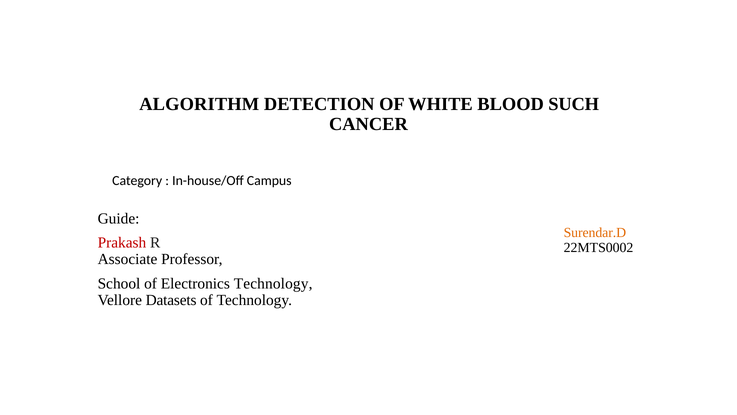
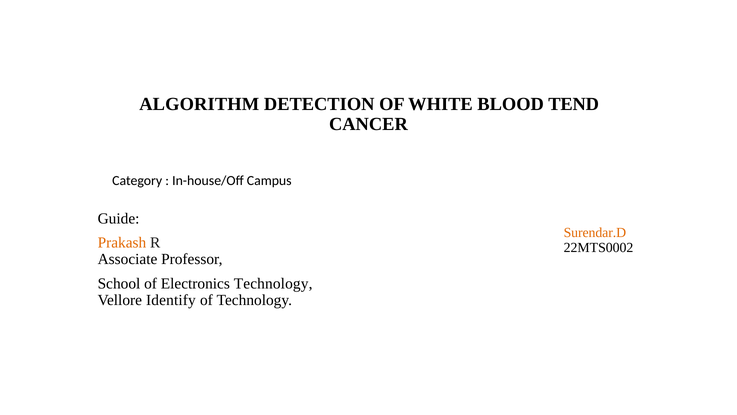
SUCH: SUCH -> TEND
Prakash colour: red -> orange
Datasets: Datasets -> Identify
